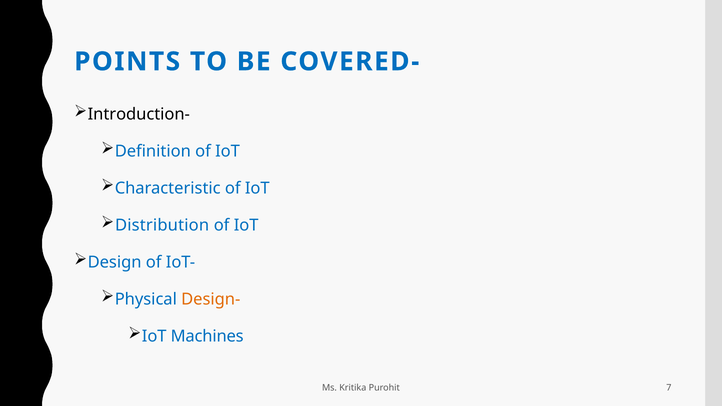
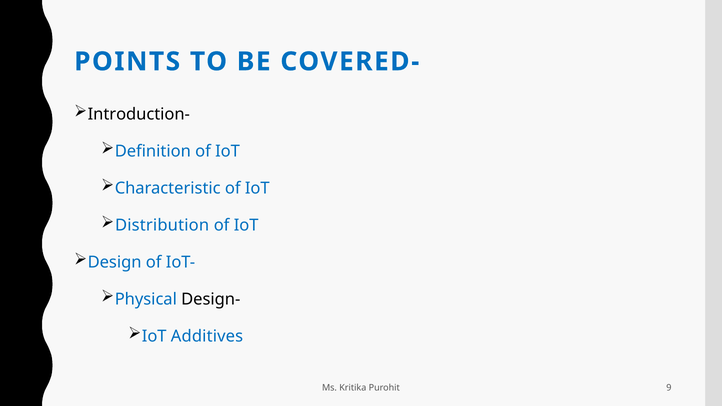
Design- colour: orange -> black
Machines: Machines -> Additives
7: 7 -> 9
